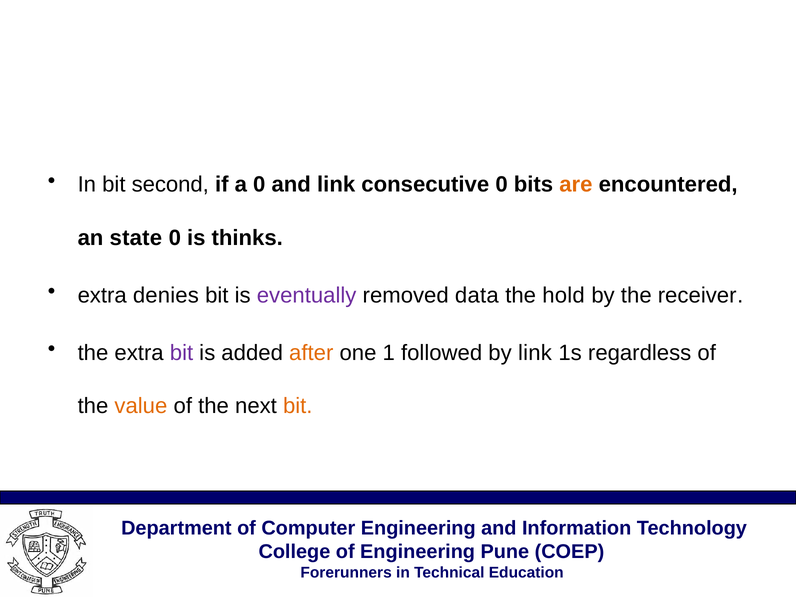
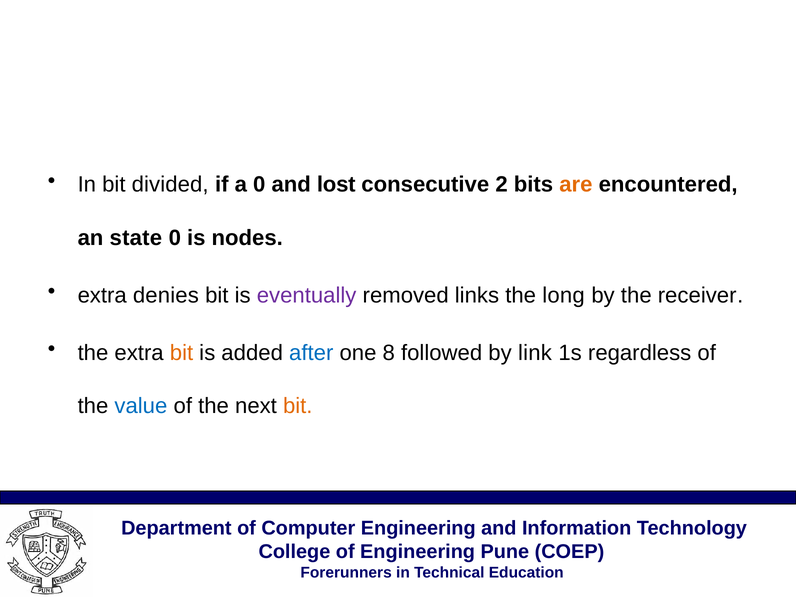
second: second -> divided
and link: link -> lost
consecutive 0: 0 -> 2
thinks: thinks -> nodes
data: data -> links
hold: hold -> long
bit at (182, 353) colour: purple -> orange
after colour: orange -> blue
1: 1 -> 8
value colour: orange -> blue
